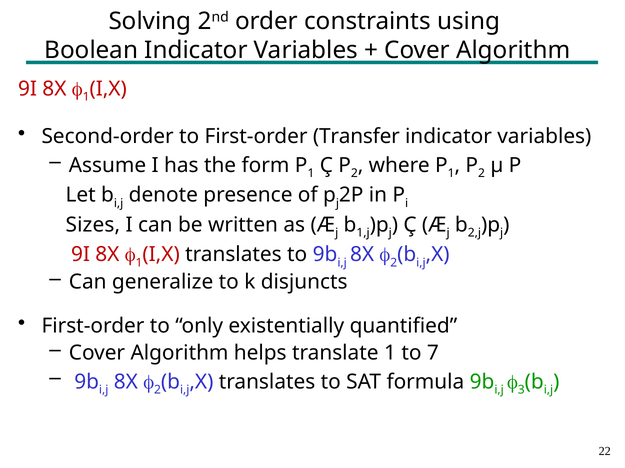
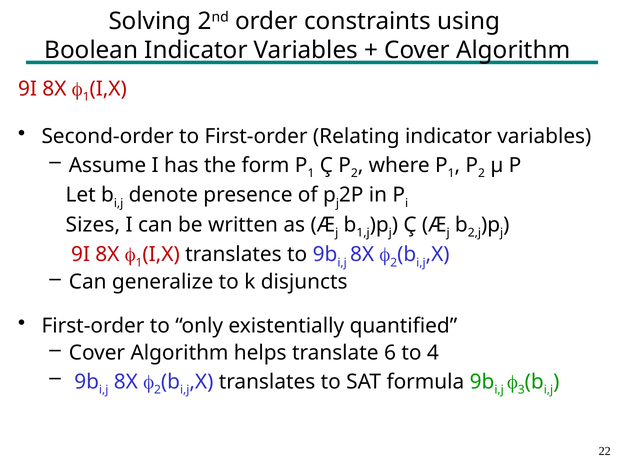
Transfer: Transfer -> Relating
translate 1: 1 -> 6
7: 7 -> 4
